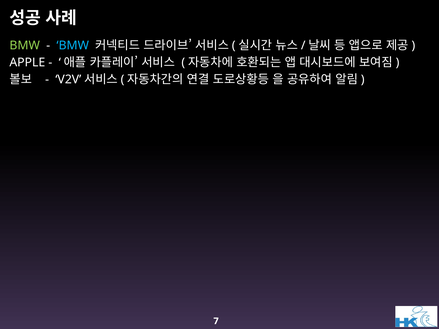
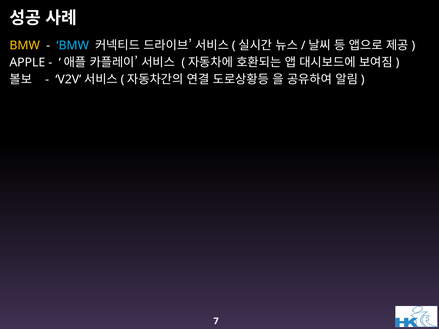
BMW at (25, 46) colour: light green -> yellow
